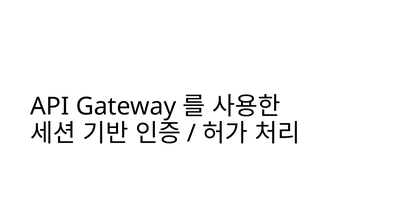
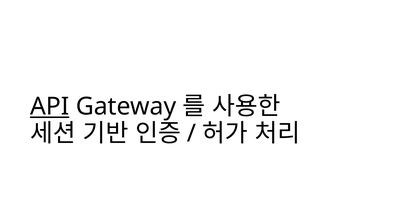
API underline: none -> present
